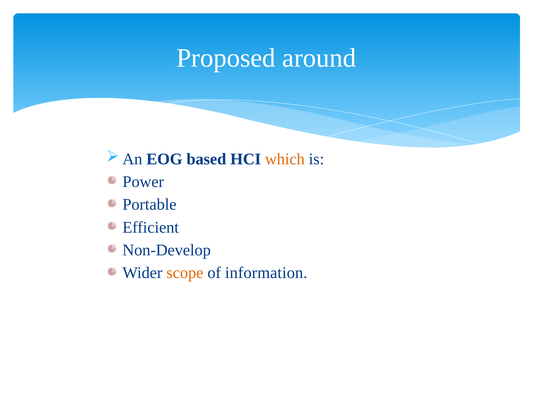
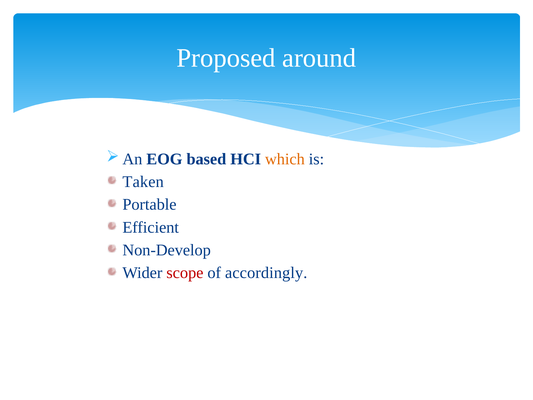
Power: Power -> Taken
scope colour: orange -> red
information: information -> accordingly
